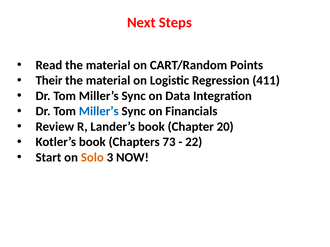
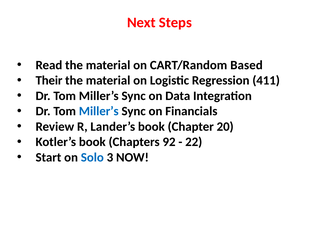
Points: Points -> Based
73: 73 -> 92
Solo colour: orange -> blue
